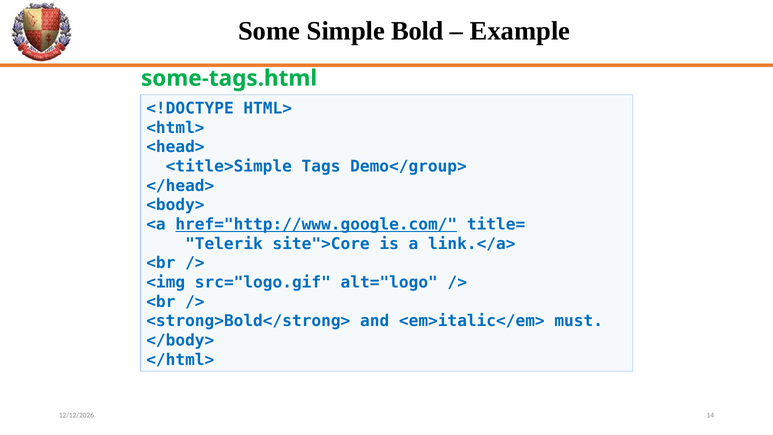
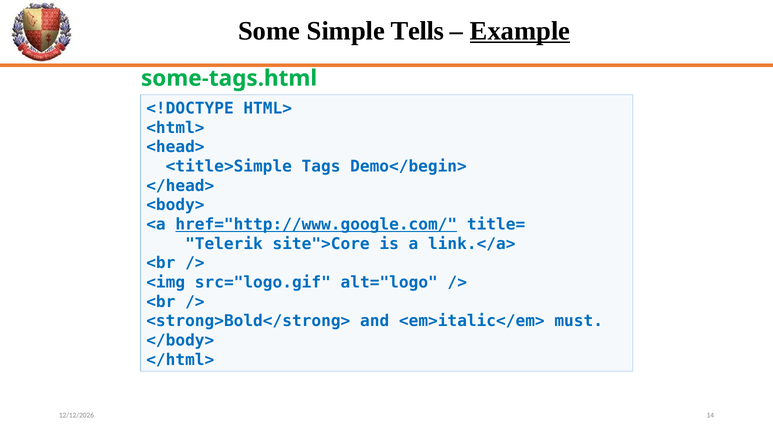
Bold: Bold -> Tells
Example underline: none -> present
Demo</group>: Demo</group> -> Demo</begin>
